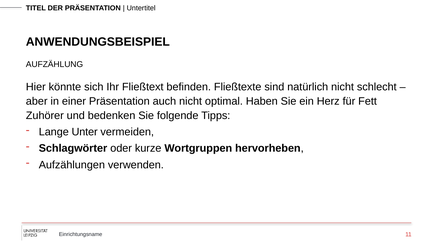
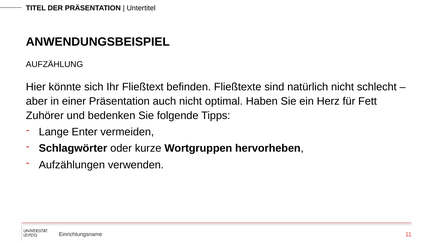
Unter: Unter -> Enter
